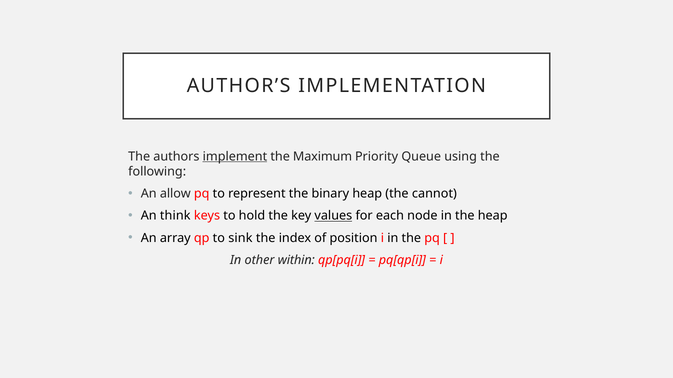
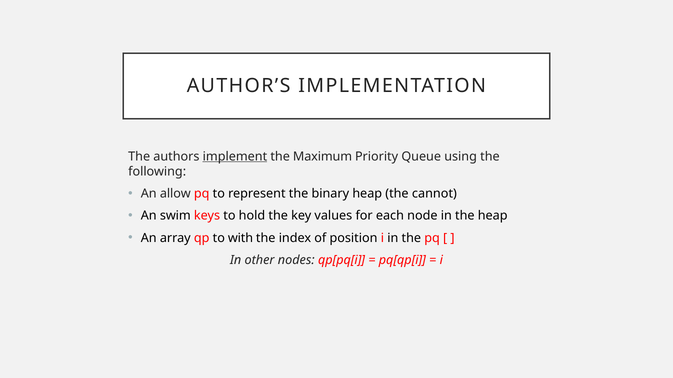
think: think -> swim
values underline: present -> none
sink: sink -> with
within: within -> nodes
